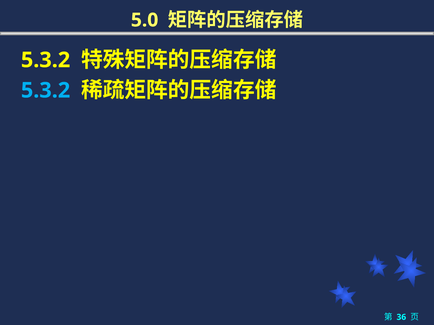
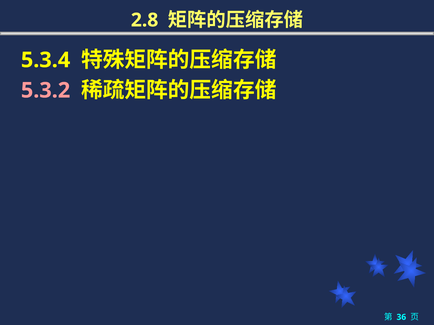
5.0: 5.0 -> 2.8
5.3.2 at (46, 60): 5.3.2 -> 5.3.4
5.3.2 at (46, 91) colour: light blue -> pink
